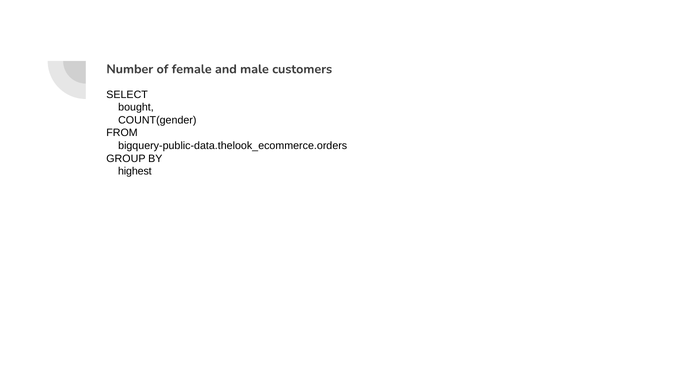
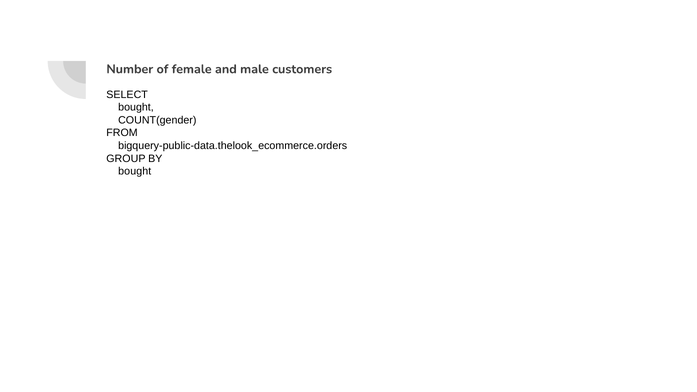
highest at (135, 171): highest -> bought
